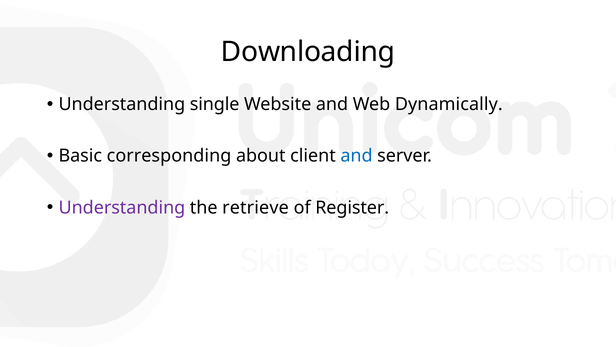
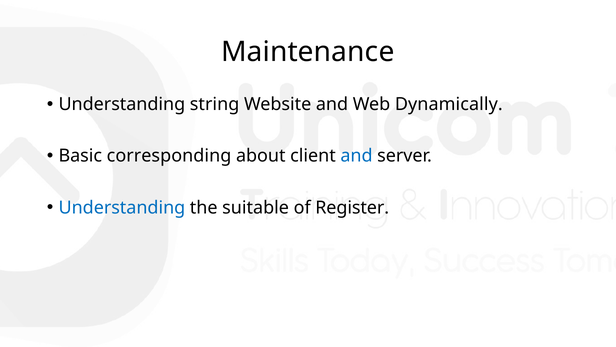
Downloading: Downloading -> Maintenance
single: single -> string
Understanding at (122, 207) colour: purple -> blue
retrieve: retrieve -> suitable
